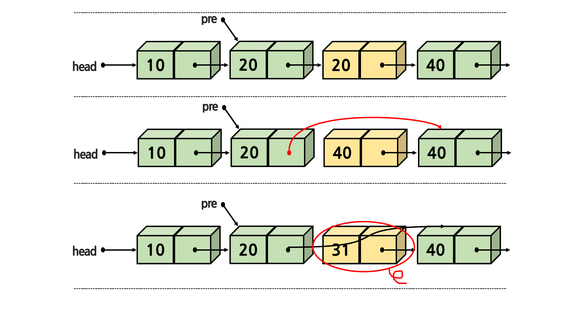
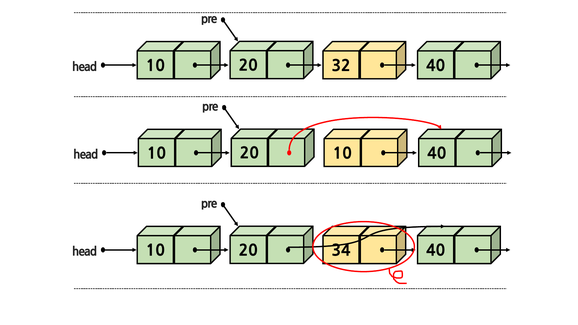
head 20: 20 -> 32
head 40: 40 -> 10
31: 31 -> 34
